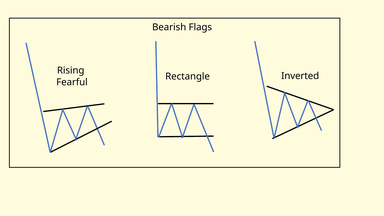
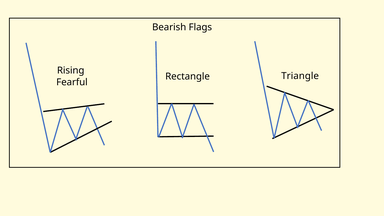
Inverted: Inverted -> Triangle
